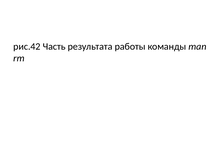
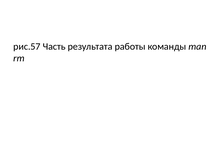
рис.42: рис.42 -> рис.57
